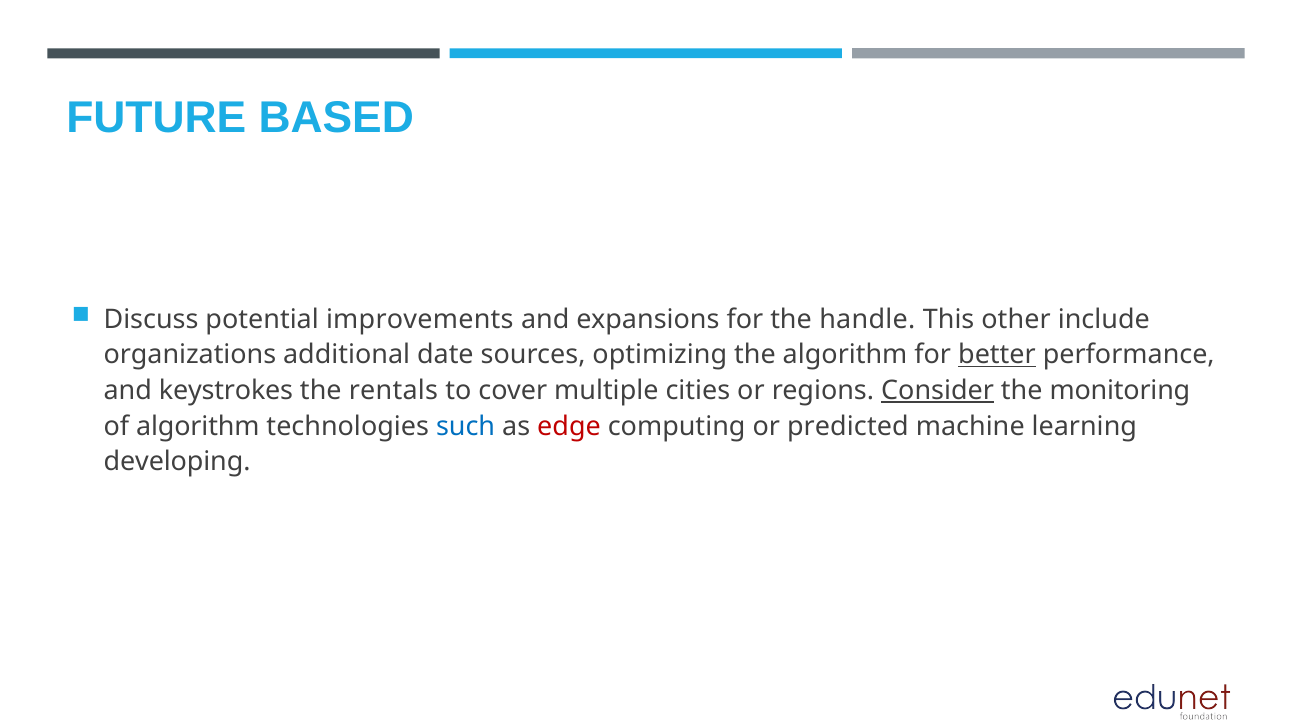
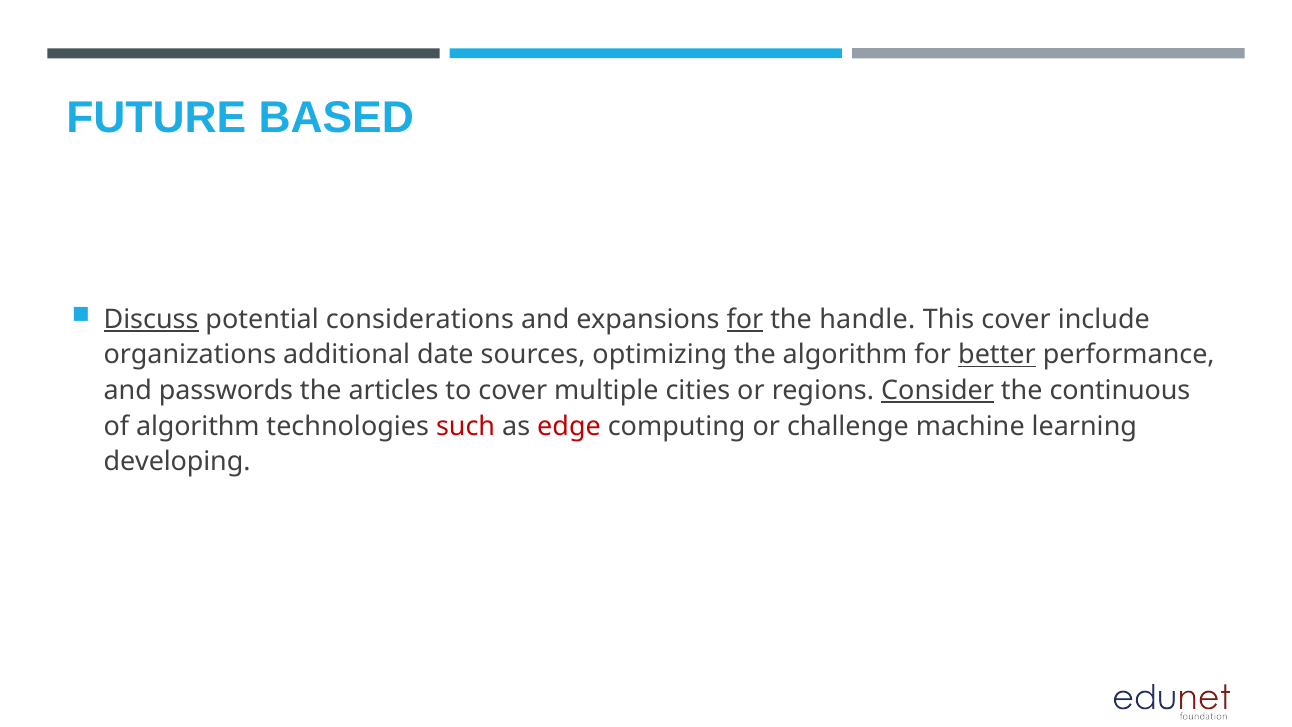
Discuss underline: none -> present
improvements: improvements -> considerations
for at (745, 319) underline: none -> present
This other: other -> cover
keystrokes: keystrokes -> passwords
rentals: rentals -> articles
monitoring: monitoring -> continuous
such colour: blue -> red
predicted: predicted -> challenge
